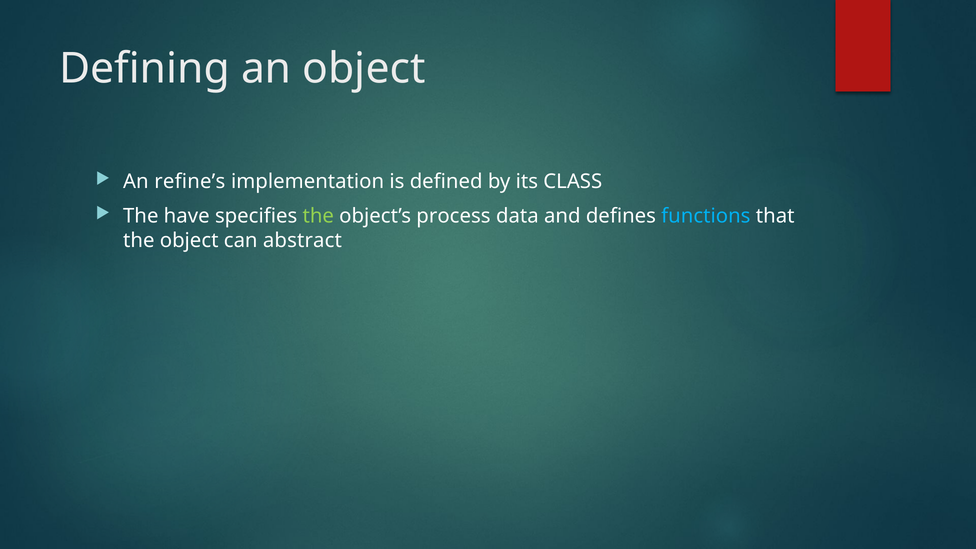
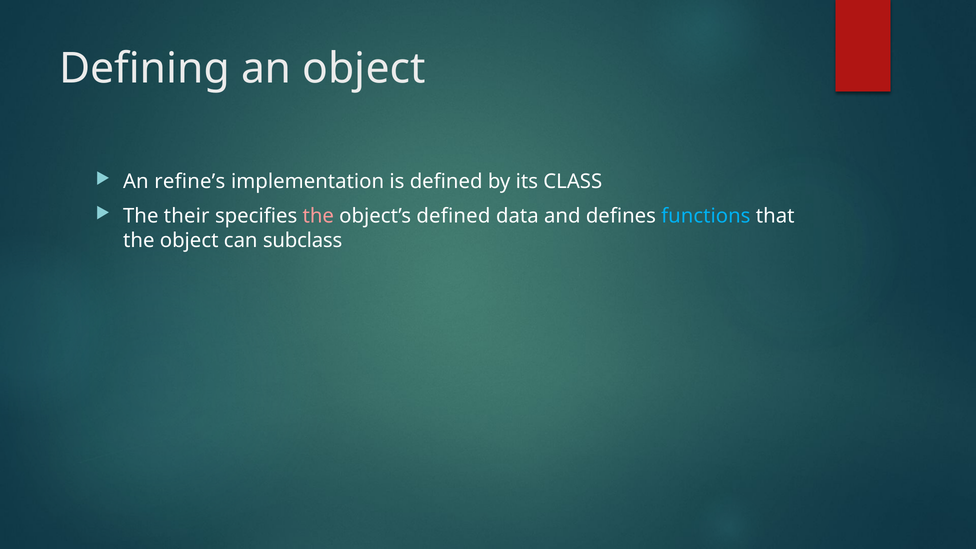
have: have -> their
the at (318, 216) colour: light green -> pink
object’s process: process -> defined
abstract: abstract -> subclass
